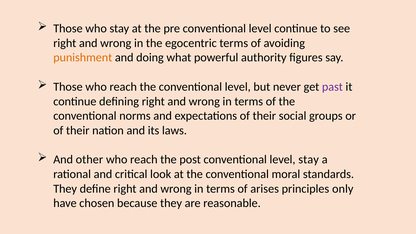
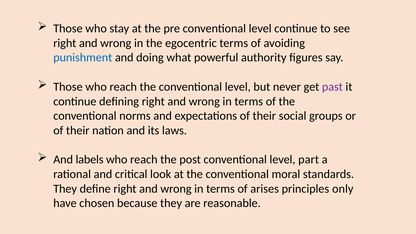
punishment colour: orange -> blue
other: other -> labels
level stay: stay -> part
